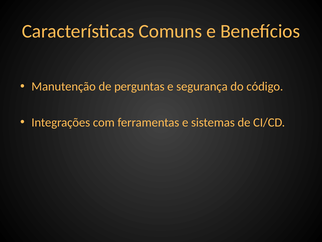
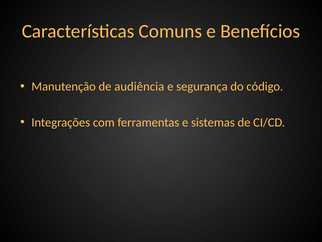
perguntas: perguntas -> audiência
